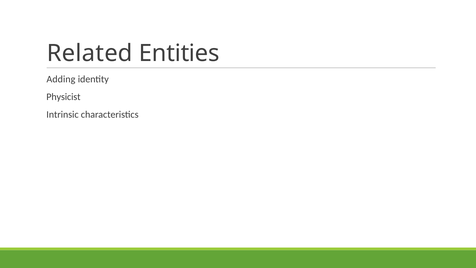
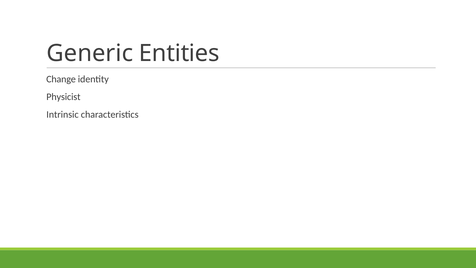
Related: Related -> Generic
Adding: Adding -> Change
